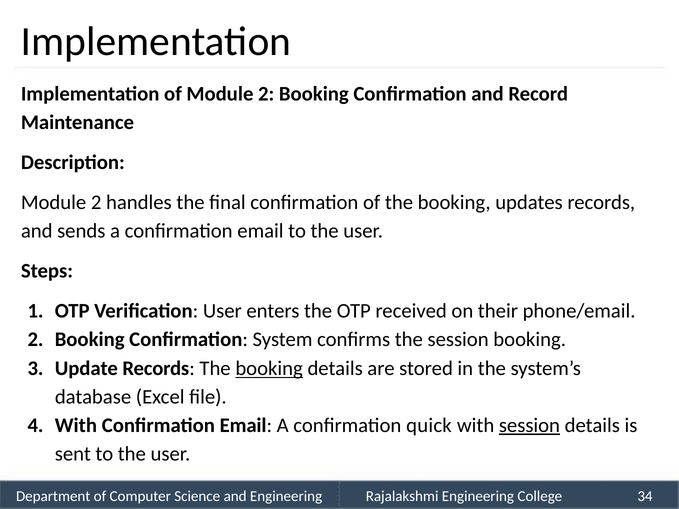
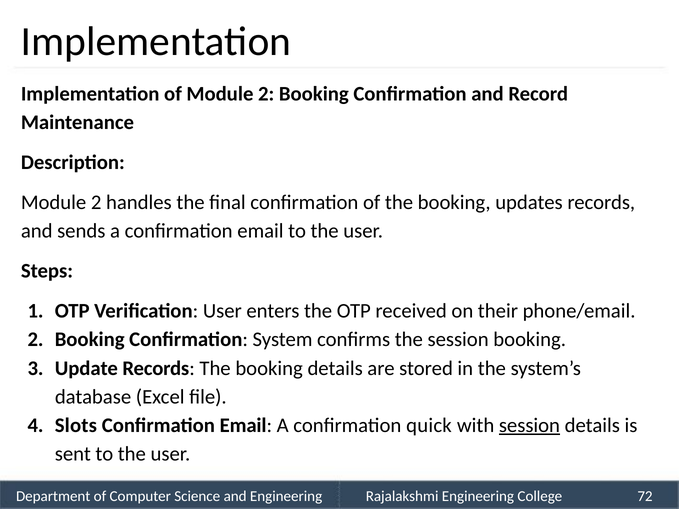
booking at (269, 369) underline: present -> none
4 With: With -> Slots
34: 34 -> 72
